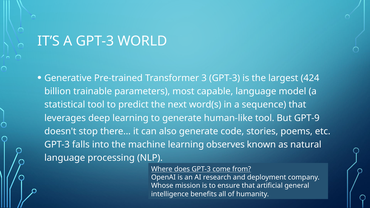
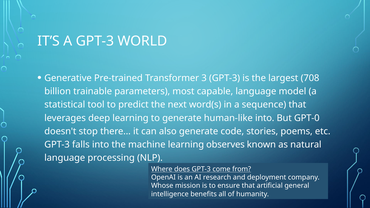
424: 424 -> 708
human-like tool: tool -> into
GPT-9: GPT-9 -> GPT-0
